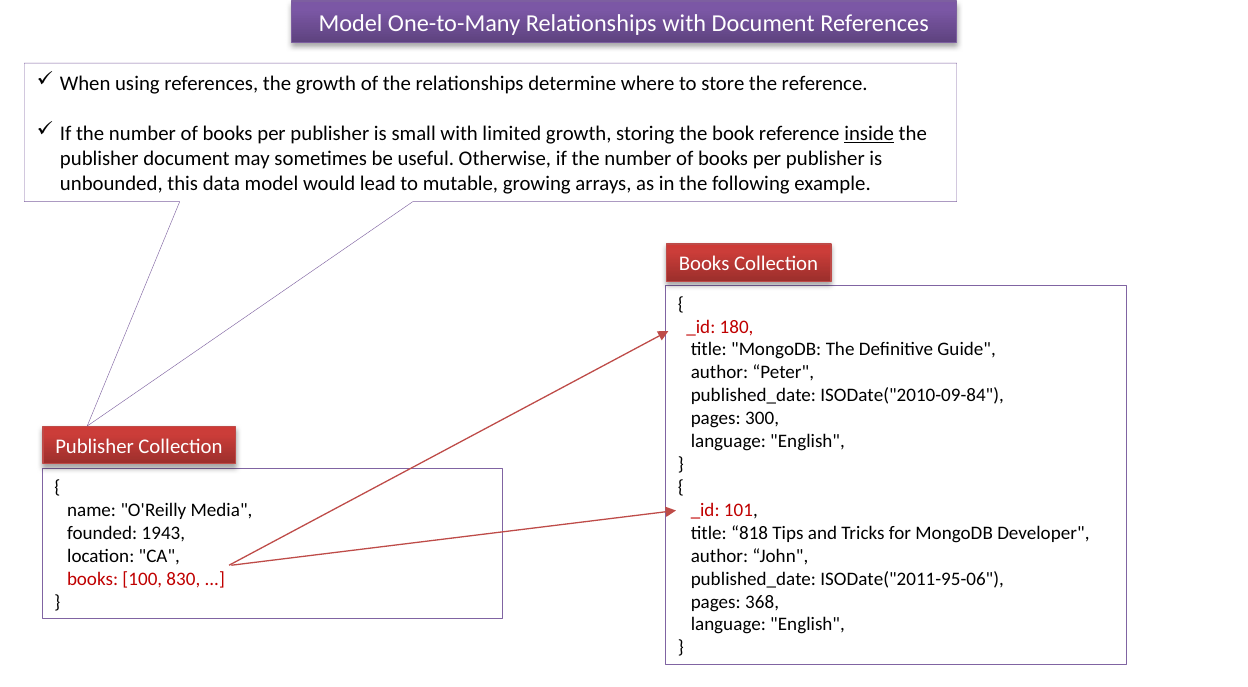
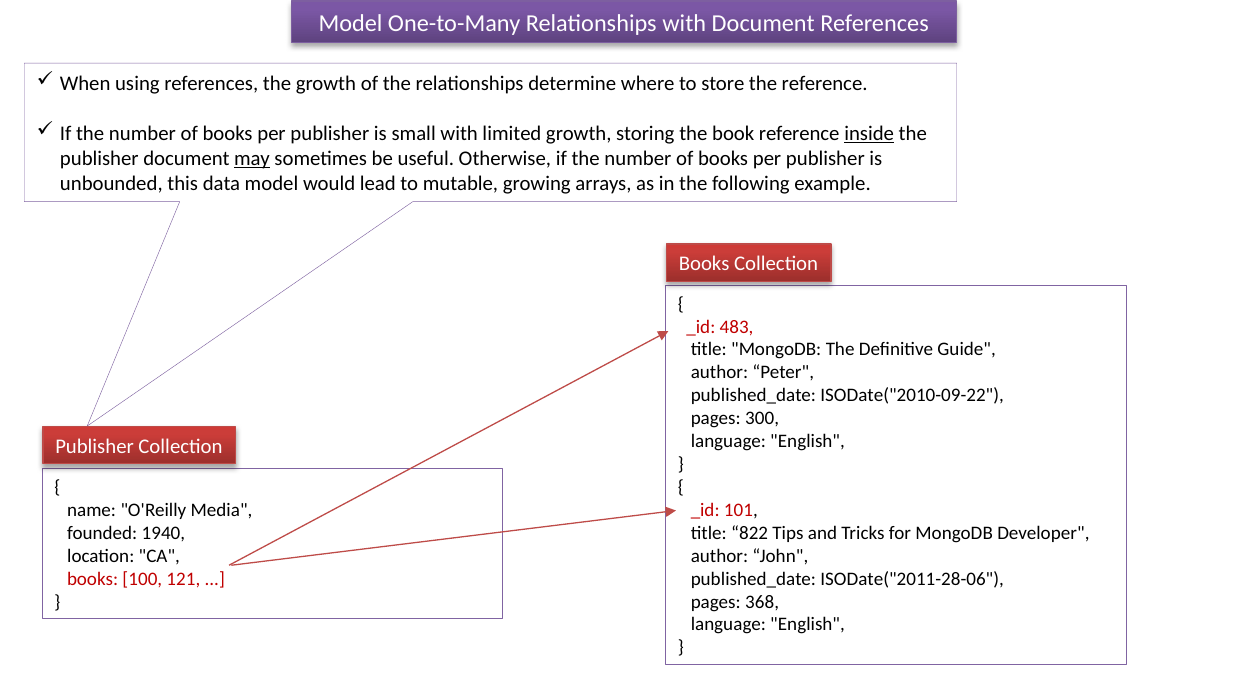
may underline: none -> present
180: 180 -> 483
ISODate("2010-09-84: ISODate("2010-09-84 -> ISODate("2010-09-22
818: 818 -> 822
1943: 1943 -> 1940
ISODate("2011-95-06: ISODate("2011-95-06 -> ISODate("2011-28-06
830: 830 -> 121
